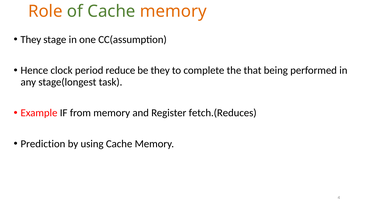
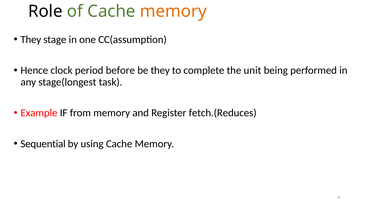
Role colour: orange -> black
reduce: reduce -> before
that: that -> unit
Prediction: Prediction -> Sequential
